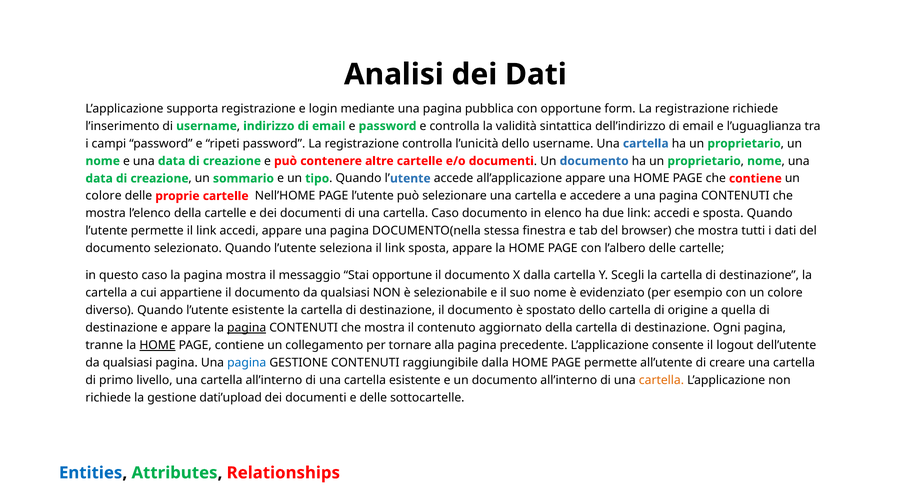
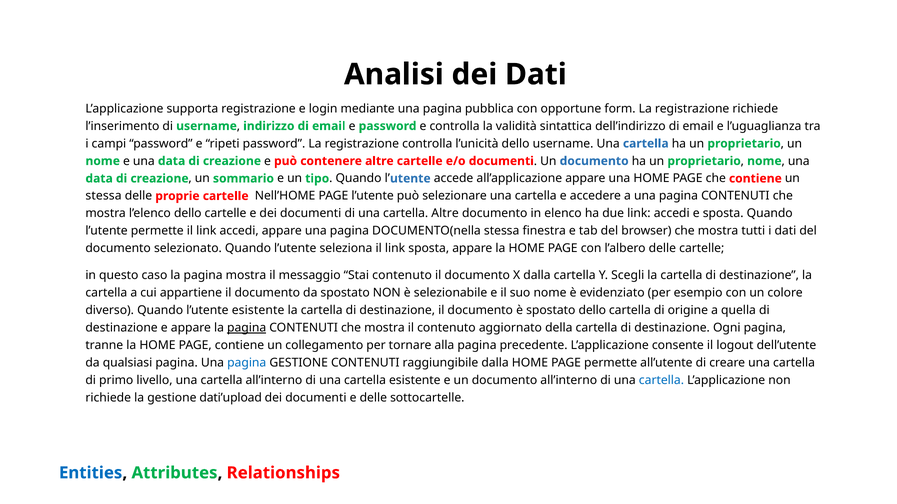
colore at (104, 196): colore -> stessa
l’elenco della: della -> dello
cartella Caso: Caso -> Altre
Stai opportune: opportune -> contenuto
documento da qualsiasi: qualsiasi -> spostato
HOME at (157, 346) underline: present -> none
cartella at (661, 381) colour: orange -> blue
